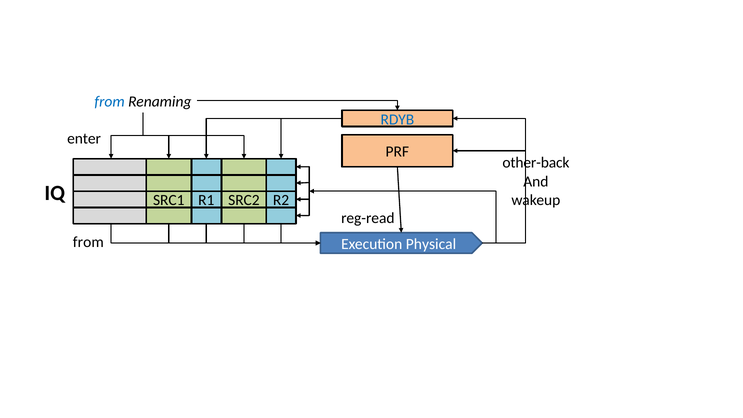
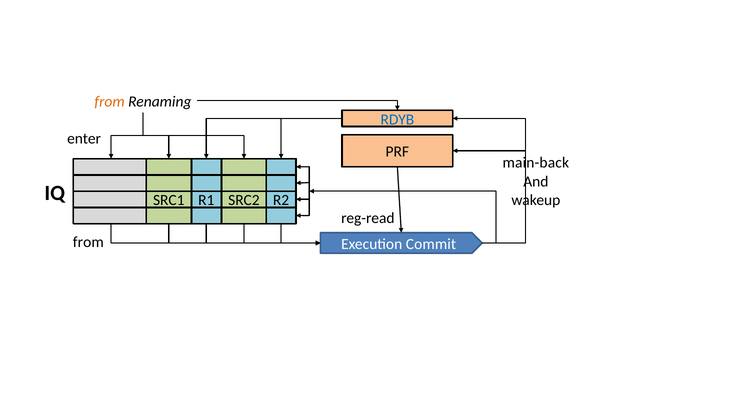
from at (110, 101) colour: blue -> orange
other-back: other-back -> main-back
Physical: Physical -> Commit
